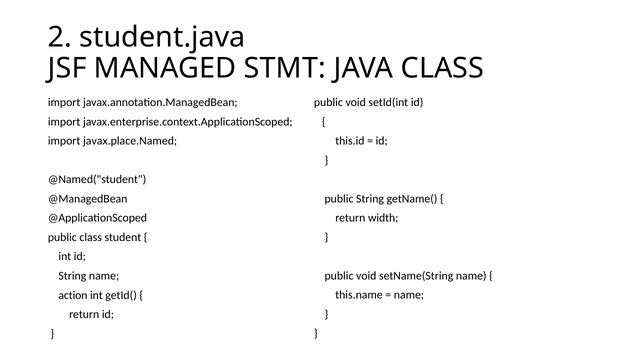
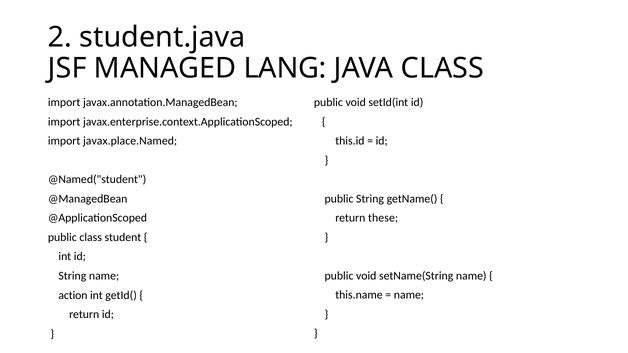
STMT: STMT -> LANG
width: width -> these
